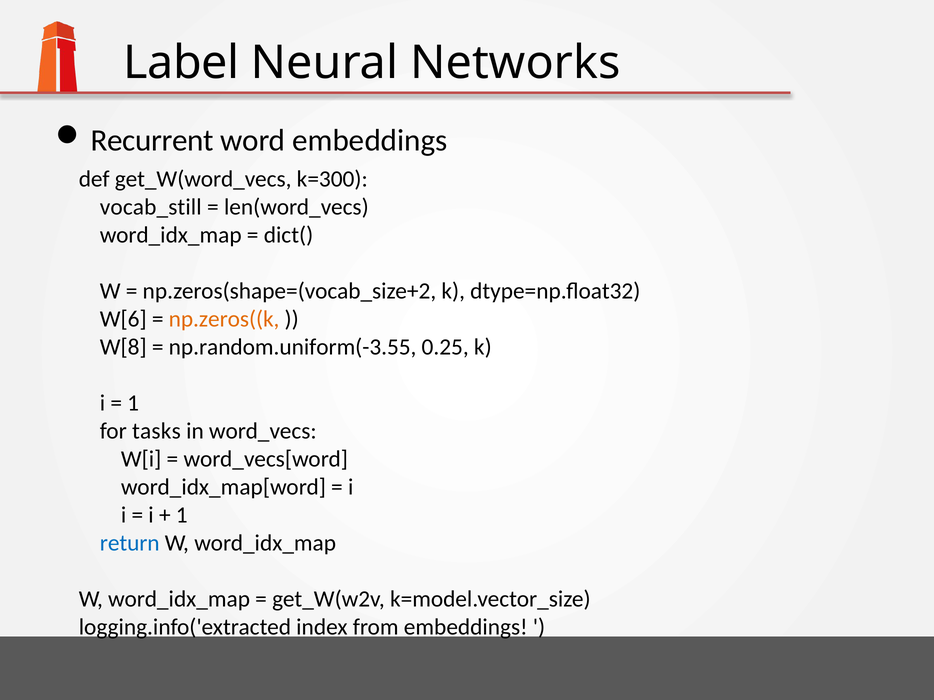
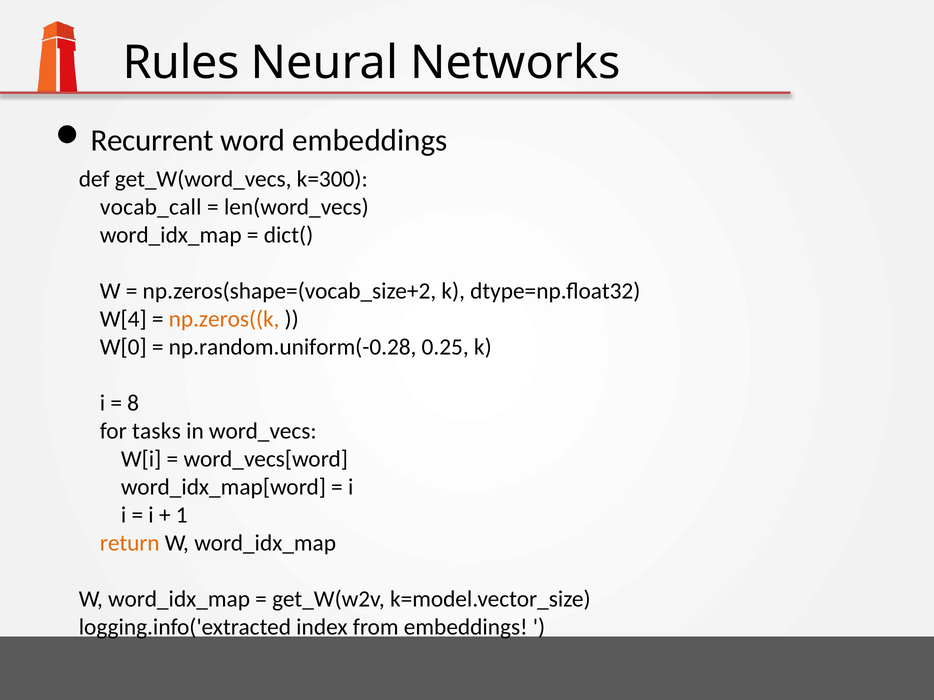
Label: Label -> Rules
vocab_still: vocab_still -> vocab_call
W[6: W[6 -> W[4
W[8: W[8 -> W[0
np.random.uniform(-3.55: np.random.uniform(-3.55 -> np.random.uniform(-0.28
1 at (133, 403): 1 -> 8
return colour: blue -> orange
